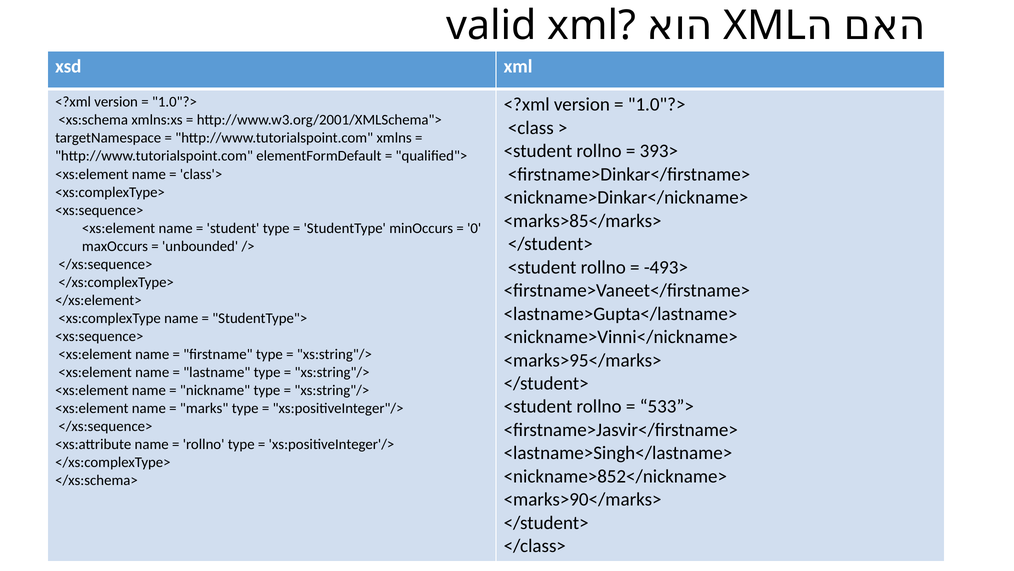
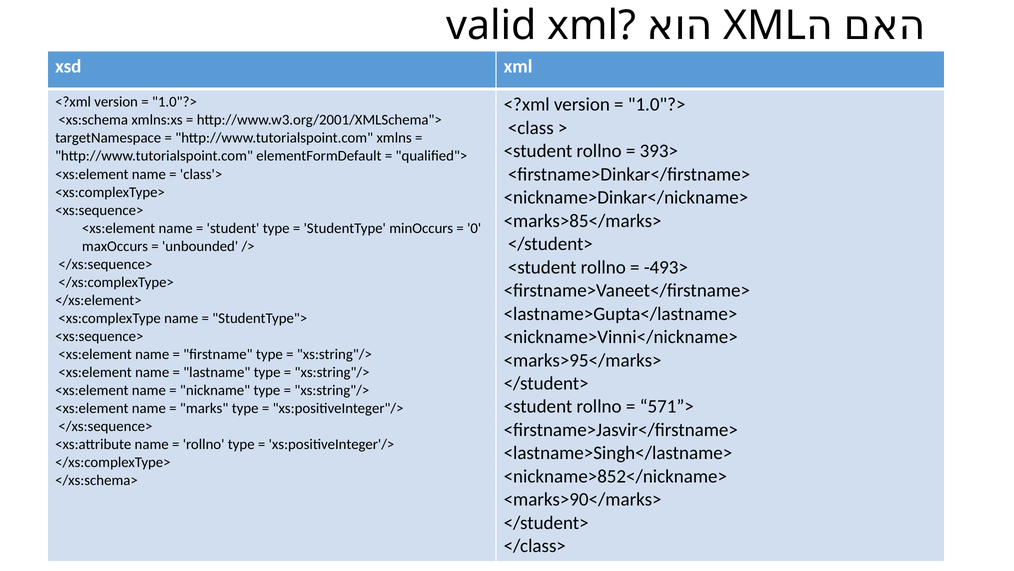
533”>: 533”> -> 571”>
